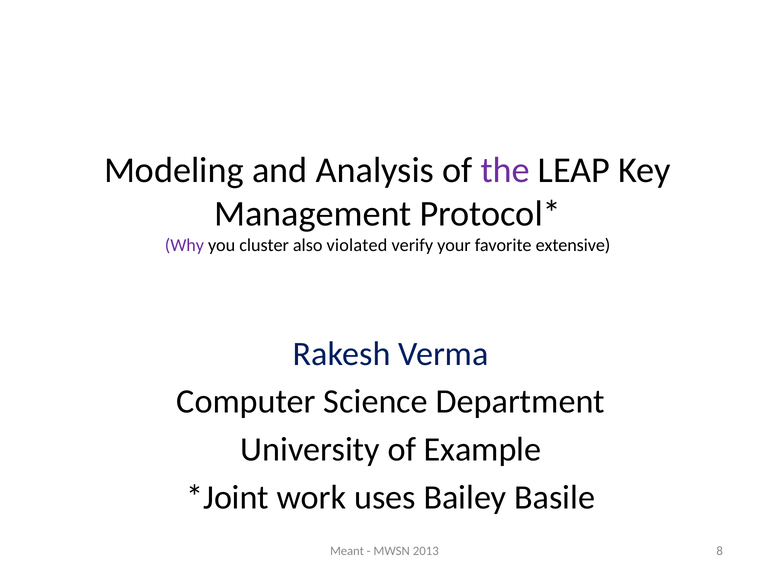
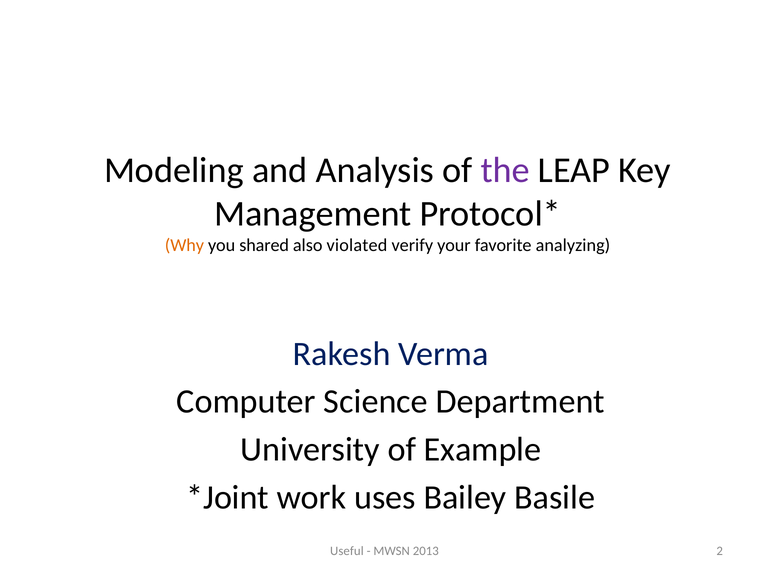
Why colour: purple -> orange
cluster: cluster -> shared
extensive: extensive -> analyzing
Meant: Meant -> Useful
8: 8 -> 2
